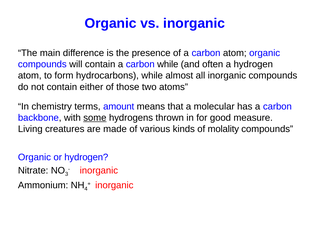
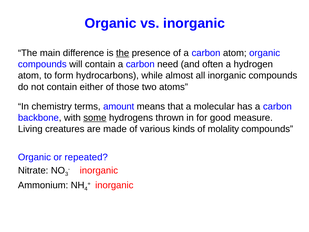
the at (123, 53) underline: none -> present
carbon while: while -> need
or hydrogen: hydrogen -> repeated
